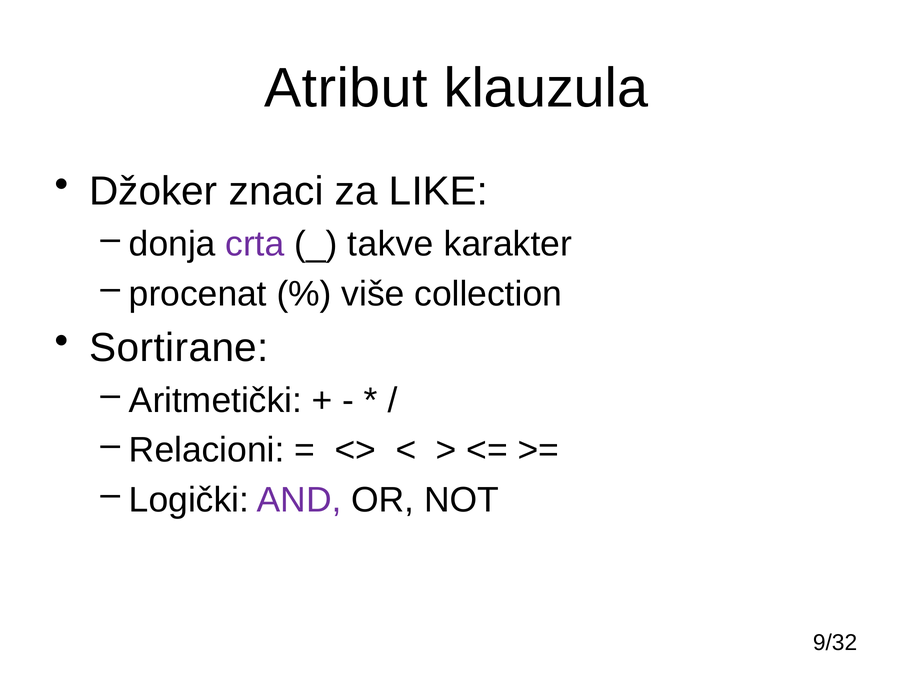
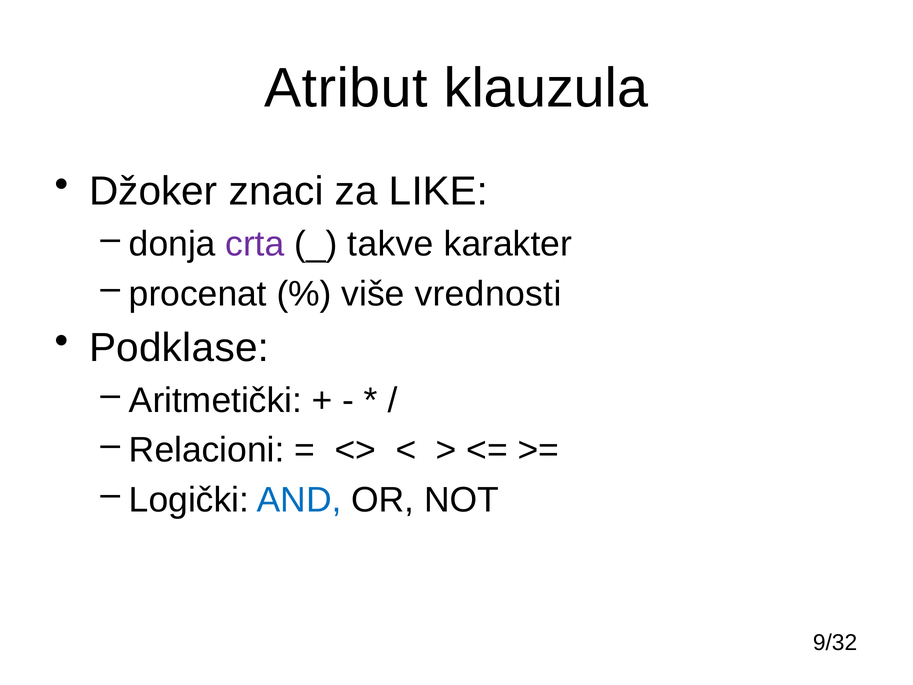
collection: collection -> vrednosti
Sortirane: Sortirane -> Podklase
AND colour: purple -> blue
